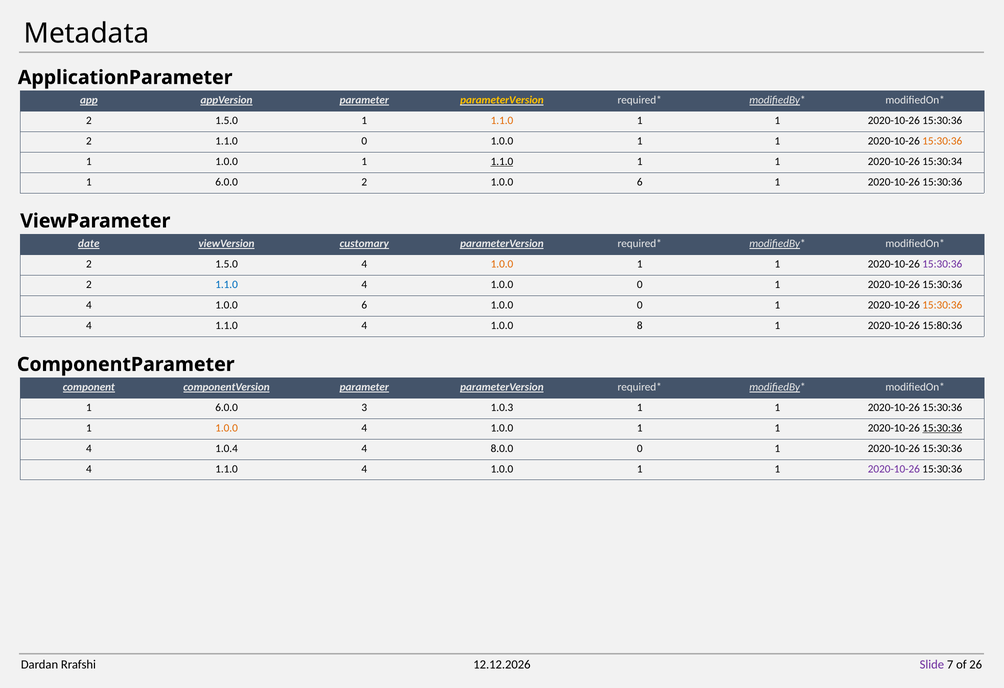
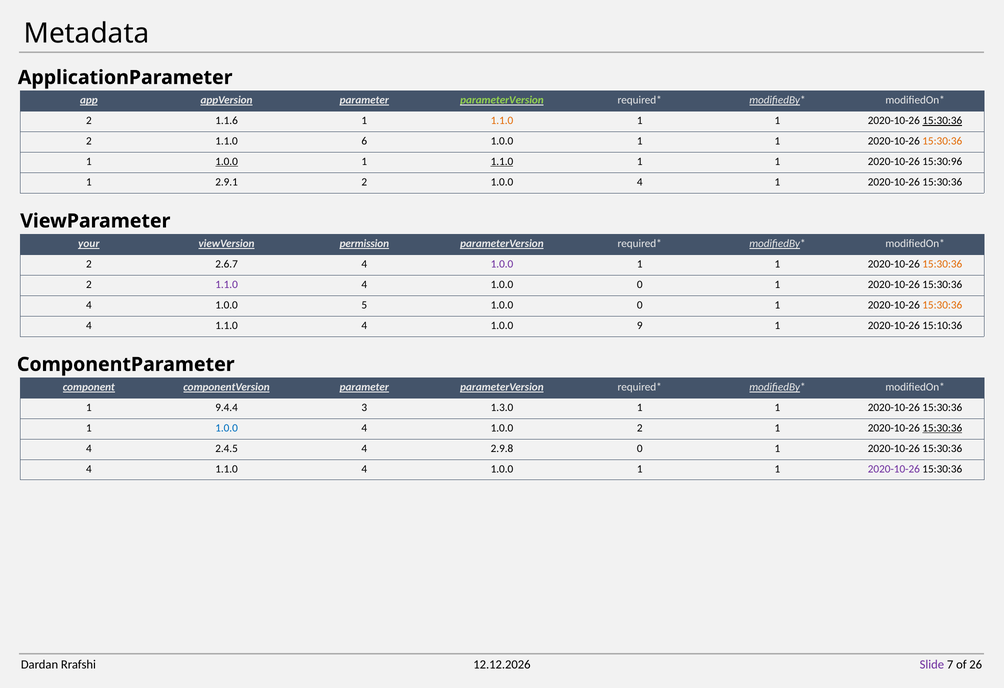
parameterVersion at (502, 100) colour: yellow -> light green
1.5.0 at (227, 121): 1.5.0 -> 1.1.6
15:30:36 at (942, 121) underline: none -> present
1.1.0 0: 0 -> 6
1.0.0 at (227, 162) underline: none -> present
15:30:34: 15:30:34 -> 15:30:96
6.0.0 at (227, 182): 6.0.0 -> 2.9.1
2 1.0.0 6: 6 -> 4
date: date -> your
customary: customary -> permission
1.5.0 at (227, 264): 1.5.0 -> 2.6.7
1.0.0 at (502, 264) colour: orange -> purple
15:30:36 at (942, 264) colour: purple -> orange
1.1.0 at (227, 285) colour: blue -> purple
4 1.0.0 6: 6 -> 5
8: 8 -> 9
15:80:36: 15:80:36 -> 15:10:36
6.0.0 at (227, 408): 6.0.0 -> 9.4.4
1.0.3: 1.0.3 -> 1.3.0
1.0.0 at (227, 428) colour: orange -> blue
1 at (640, 428): 1 -> 2
1.0.4: 1.0.4 -> 2.4.5
8.0.0: 8.0.0 -> 2.9.8
